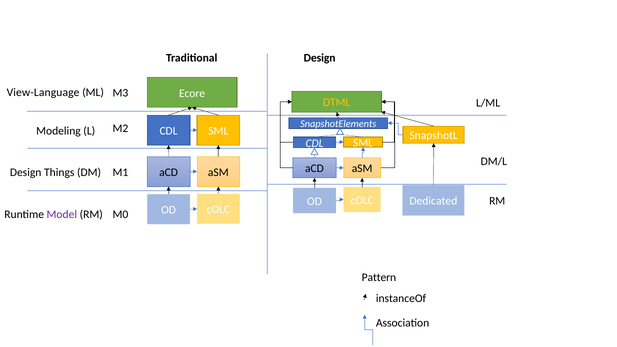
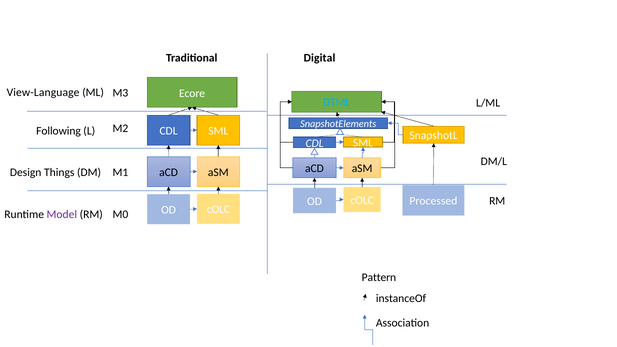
Design at (320, 58): Design -> Digital
DTML colour: yellow -> light blue
Modeling: Modeling -> Following
Dedicated: Dedicated -> Processed
